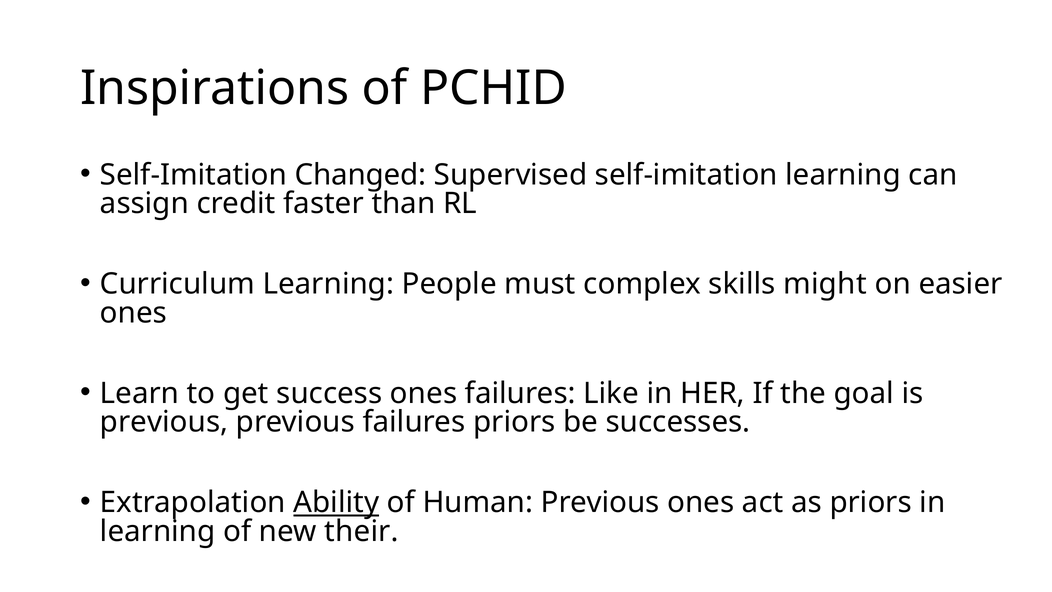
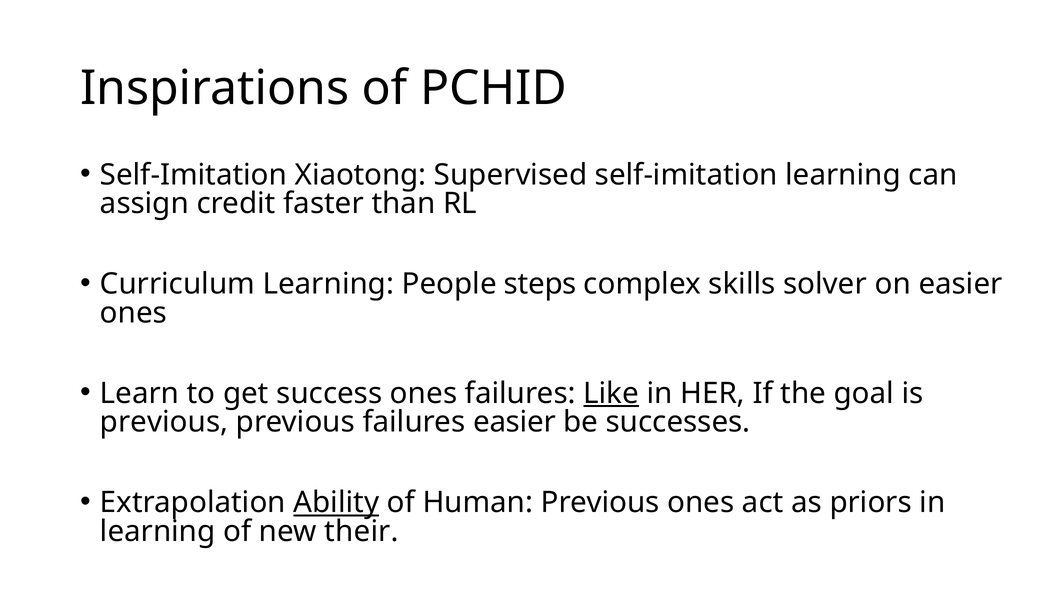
Changed: Changed -> Xiaotong
must: must -> steps
might: might -> solver
Like underline: none -> present
failures priors: priors -> easier
